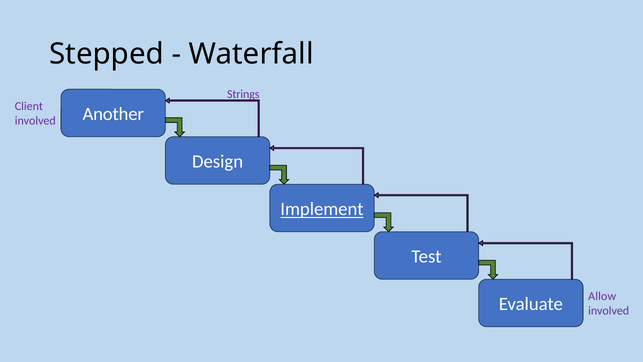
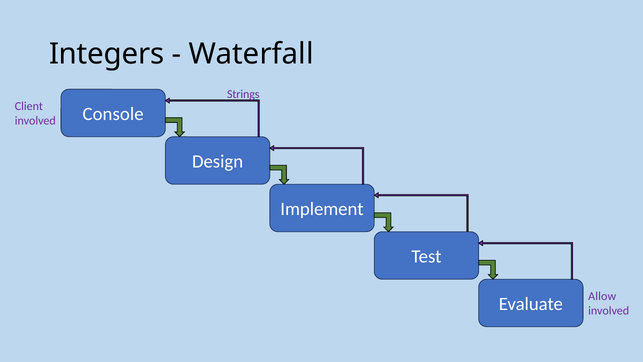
Stepped: Stepped -> Integers
Another: Another -> Console
Implement underline: present -> none
